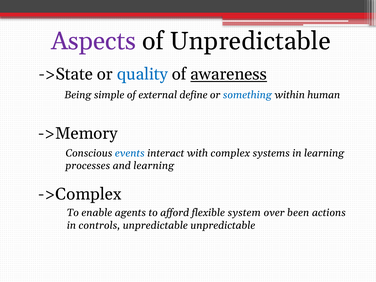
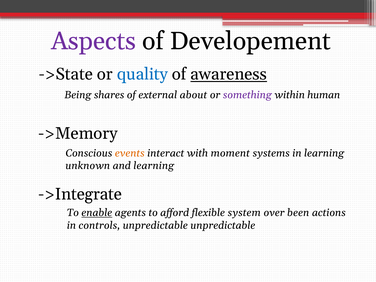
of Unpredictable: Unpredictable -> Developement
simple: simple -> shares
define: define -> about
something colour: blue -> purple
events colour: blue -> orange
complex: complex -> moment
processes: processes -> unknown
->Complex: ->Complex -> ->Integrate
enable underline: none -> present
